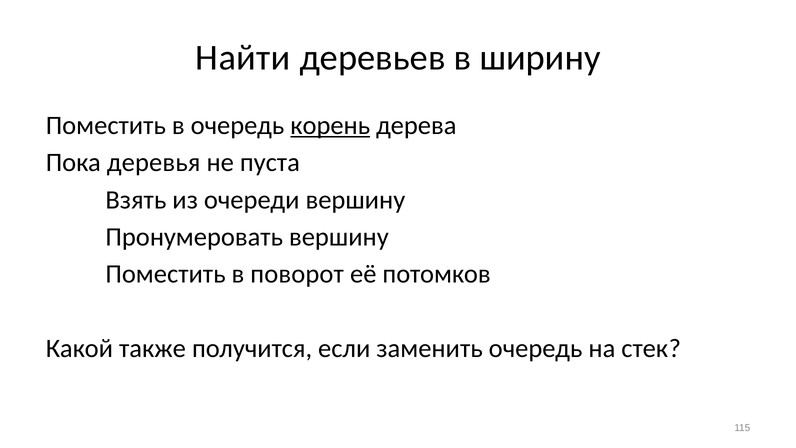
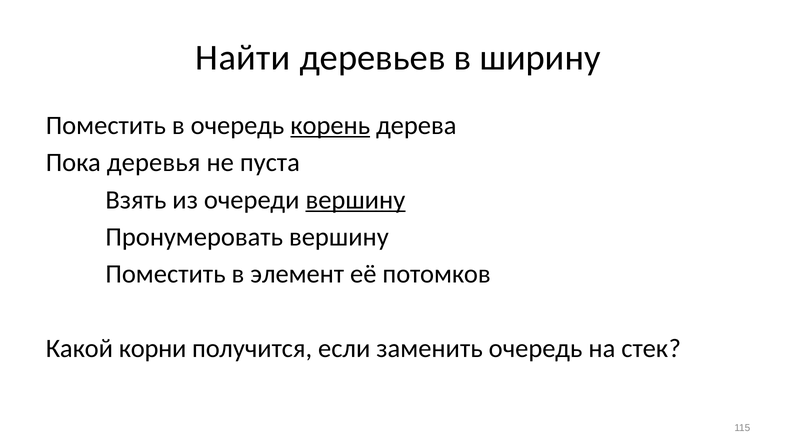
вершину at (355, 200) underline: none -> present
поворот: поворот -> элемент
также: также -> корни
